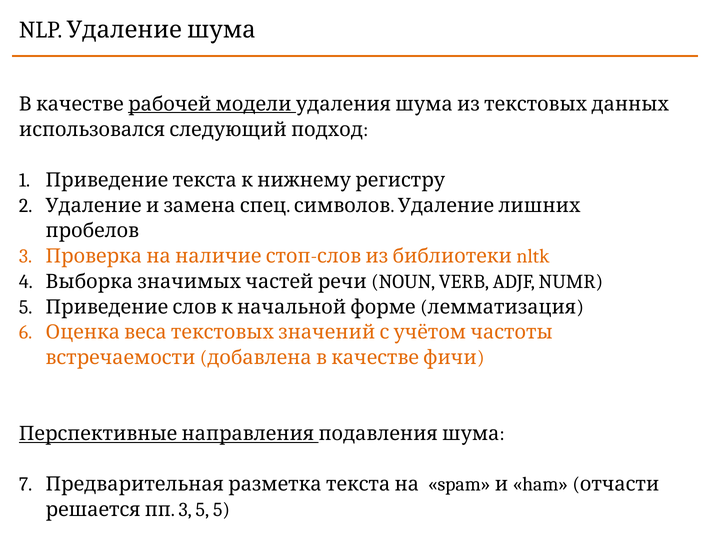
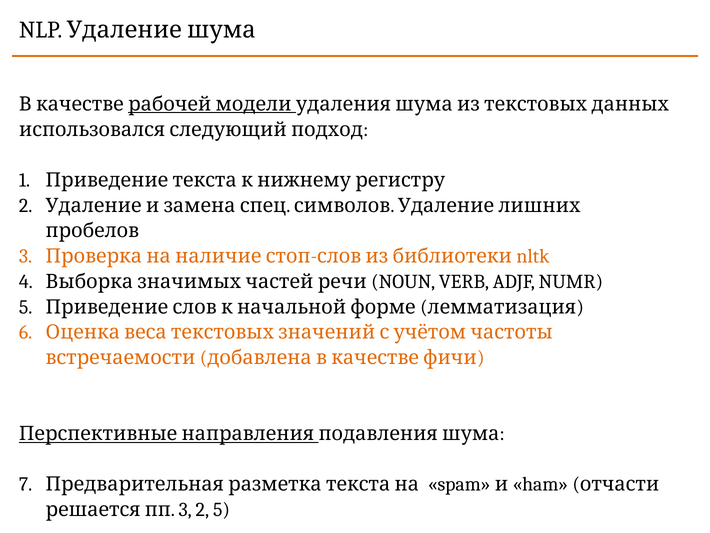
3 5: 5 -> 2
